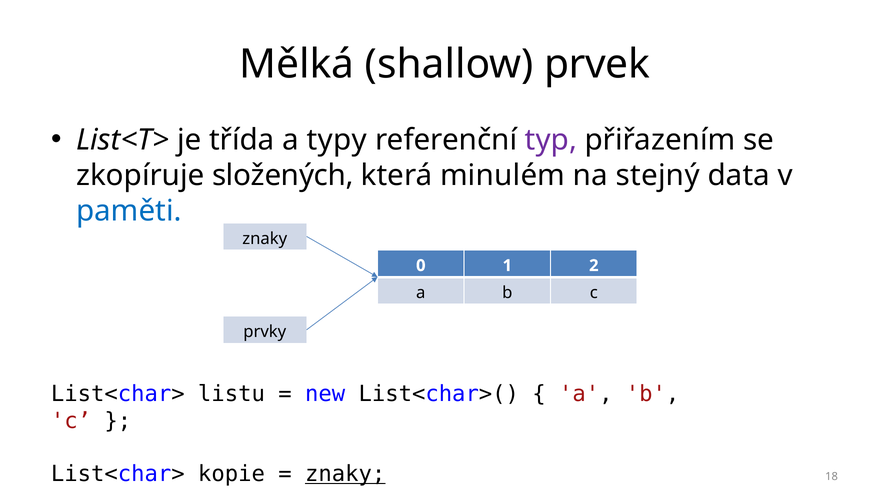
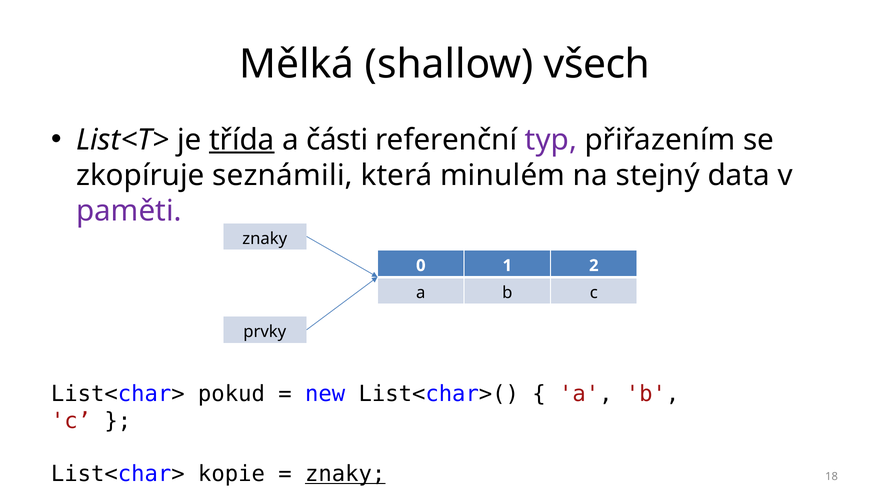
prvek: prvek -> všech
třída underline: none -> present
typy: typy -> části
složených: složených -> seznámili
paměti colour: blue -> purple
listu: listu -> pokud
